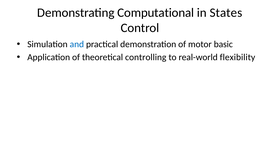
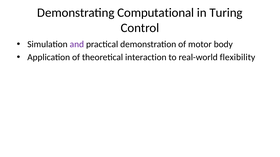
States: States -> Turing
and colour: blue -> purple
basic: basic -> body
controlling: controlling -> interaction
